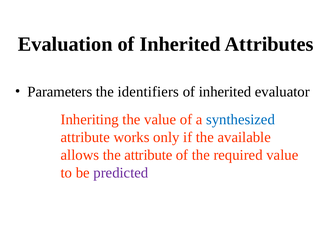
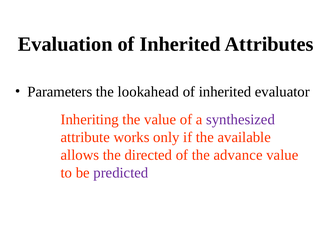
identifiers: identifiers -> lookahead
synthesized colour: blue -> purple
the attribute: attribute -> directed
required: required -> advance
